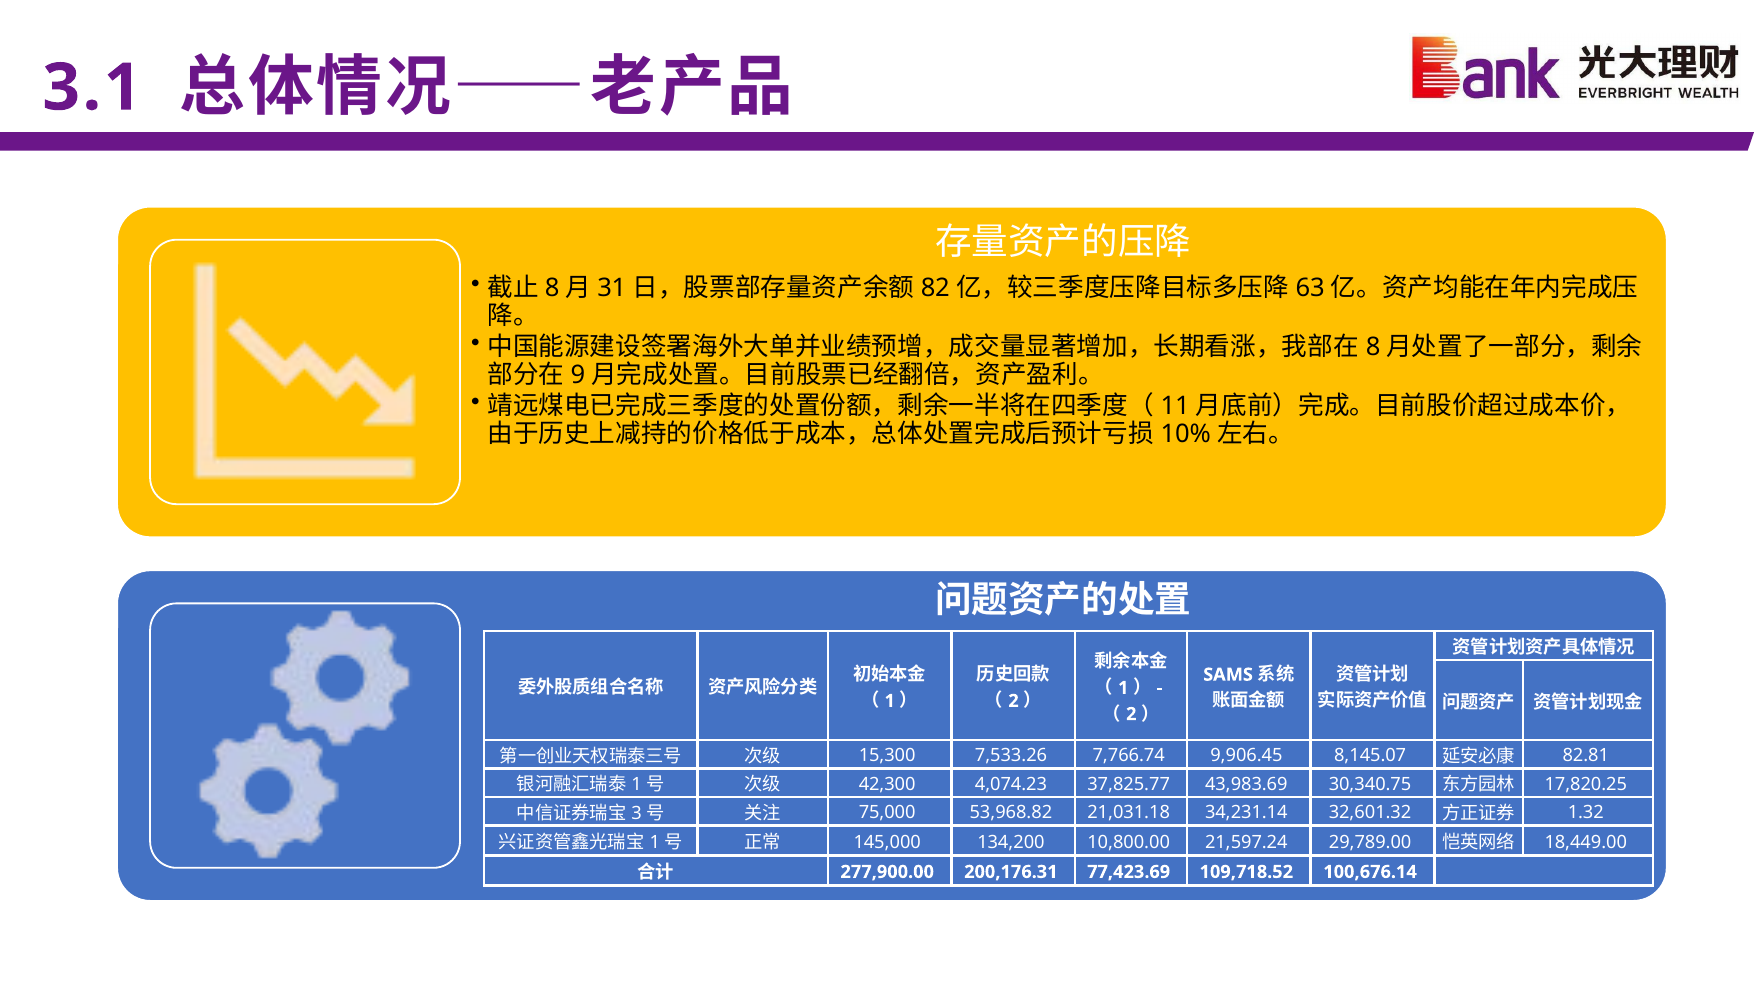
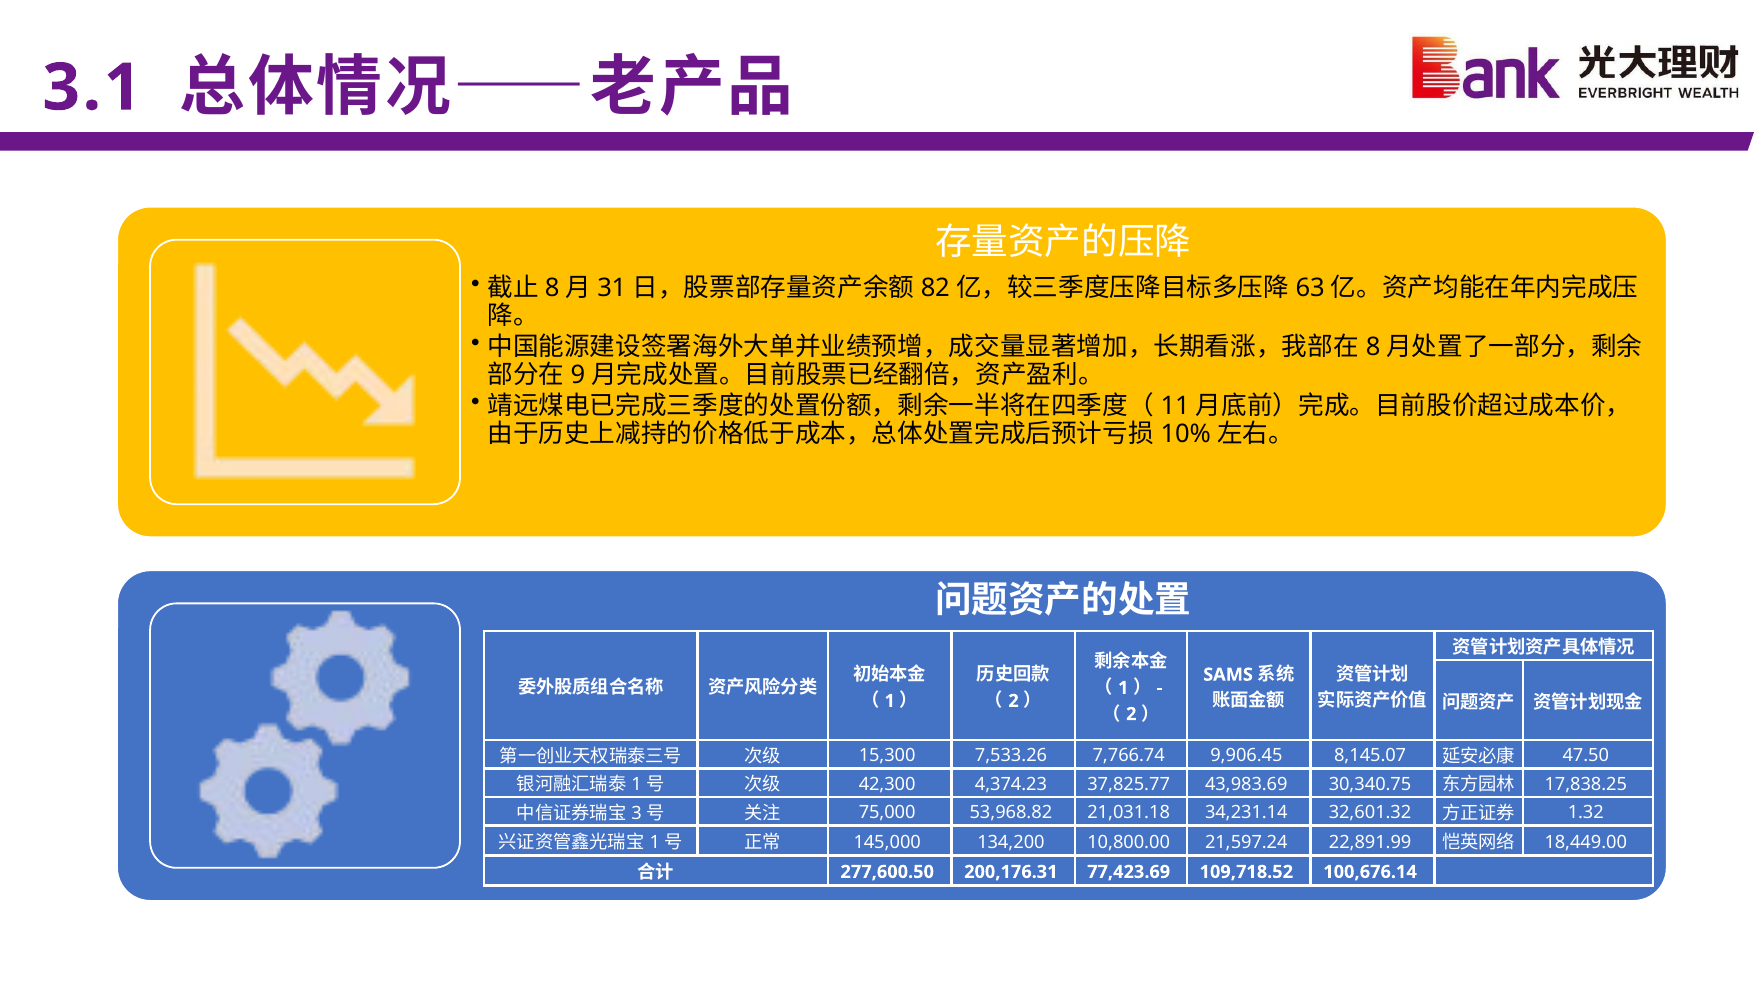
82.81: 82.81 -> 47.50
4,074.23: 4,074.23 -> 4,374.23
17,820.25: 17,820.25 -> 17,838.25
29,789.00: 29,789.00 -> 22,891.99
277,900.00: 277,900.00 -> 277,600.50
